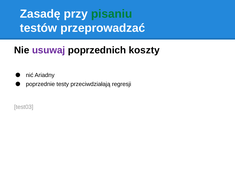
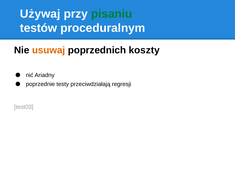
Zasadę: Zasadę -> Używaj
przeprowadzać: przeprowadzać -> proceduralnym
usuwaj colour: purple -> orange
